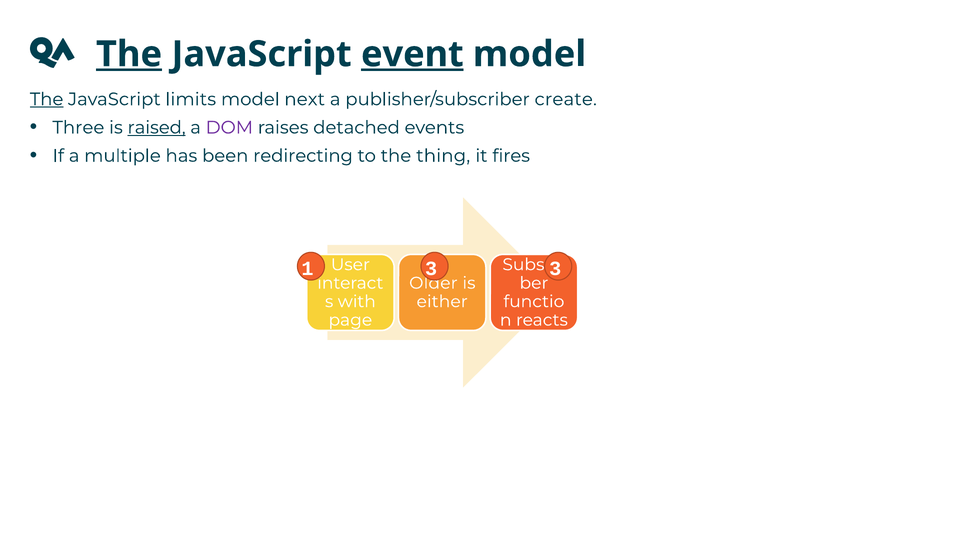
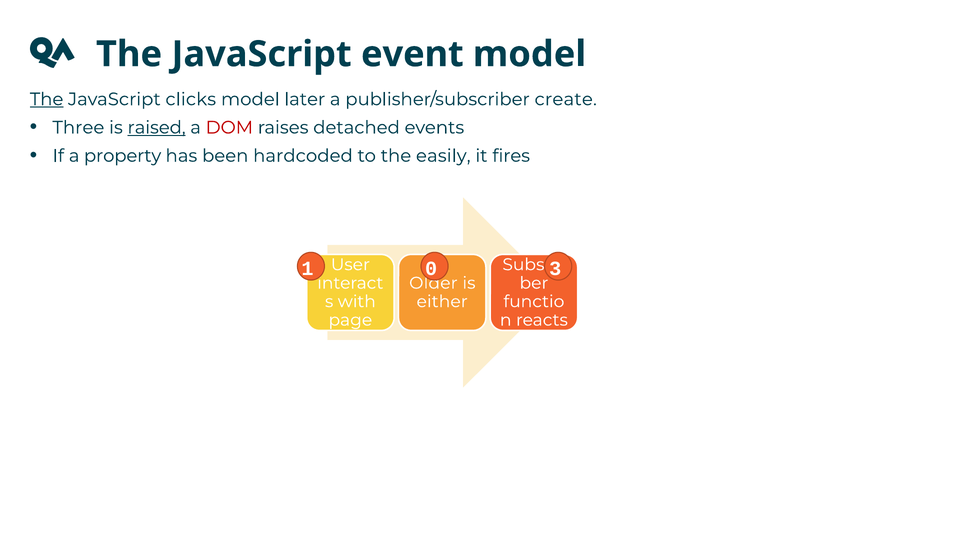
The at (129, 54) underline: present -> none
event underline: present -> none
limits: limits -> clicks
next: next -> later
DOM colour: purple -> red
multiple: multiple -> property
redirecting: redirecting -> hardcoded
thing: thing -> easily
1 3: 3 -> 0
